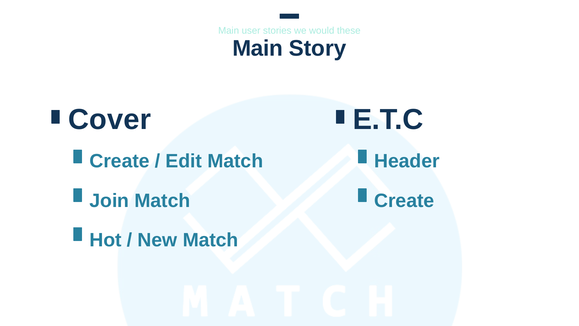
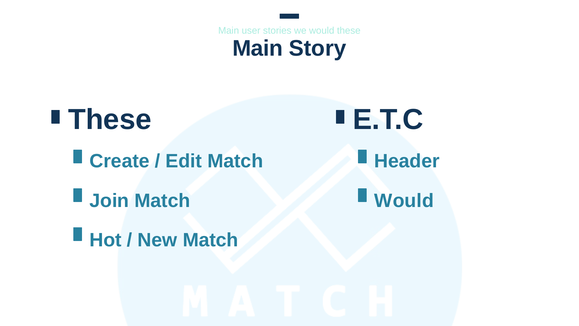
Cover at (110, 120): Cover -> These
Create at (404, 200): Create -> Would
